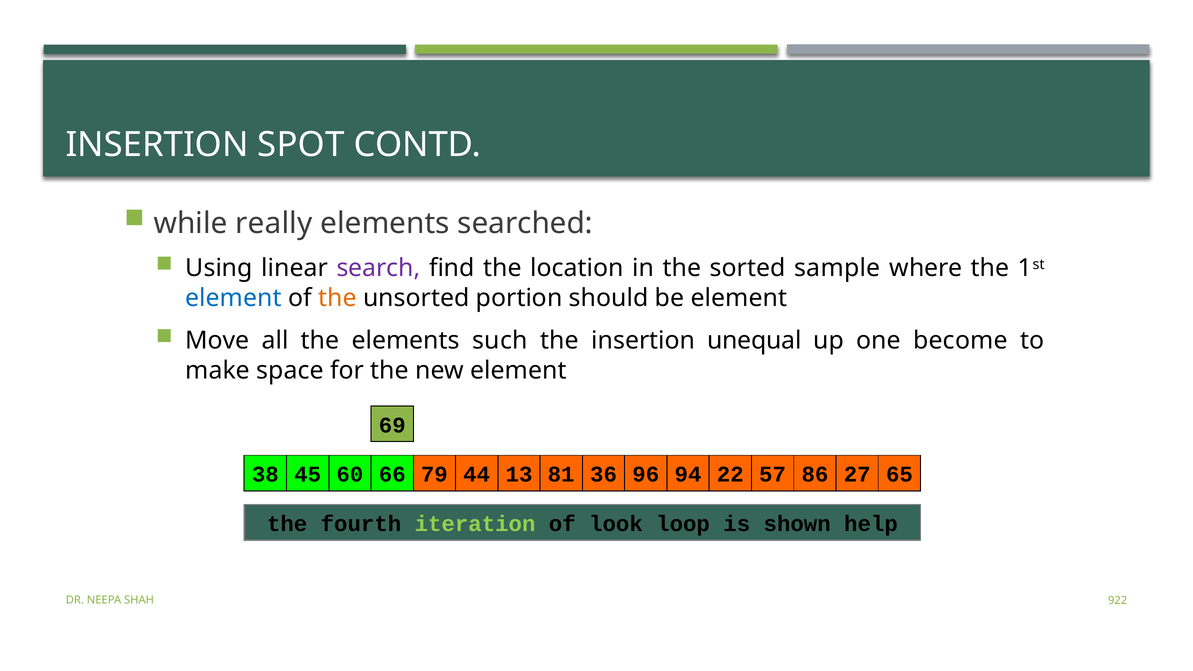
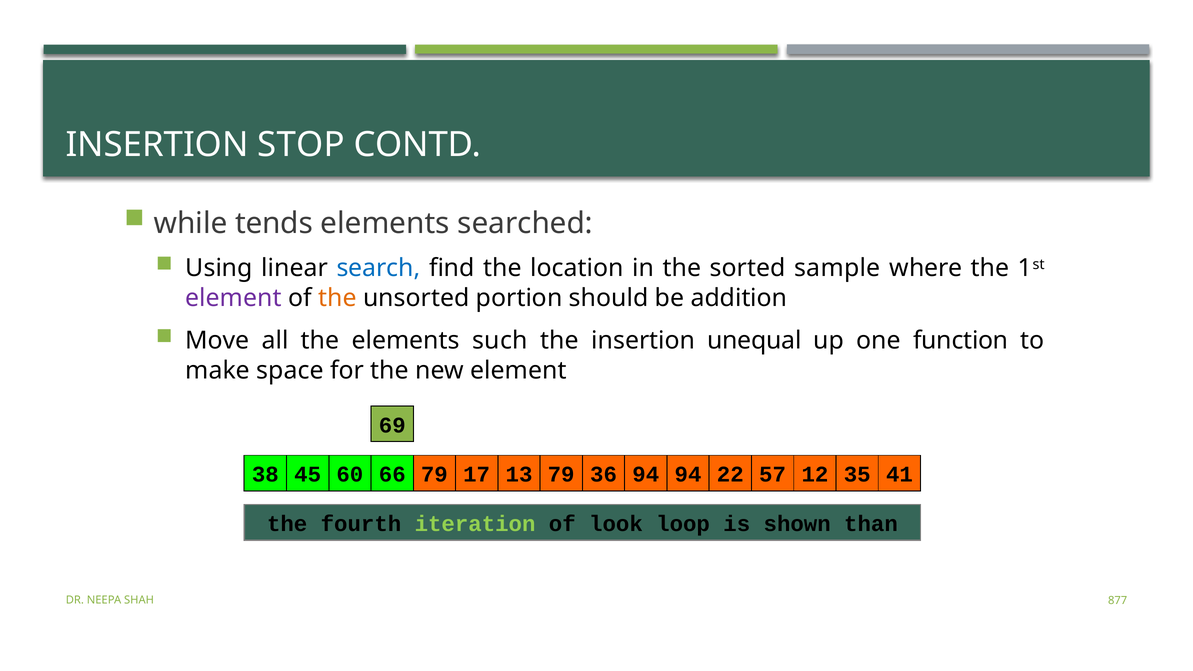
SPOT: SPOT -> STOP
really: really -> tends
search colour: purple -> blue
element at (234, 298) colour: blue -> purple
be element: element -> addition
become: become -> function
44: 44 -> 17
38 81: 81 -> 79
13 96: 96 -> 94
86: 86 -> 12
27: 27 -> 35
65: 65 -> 41
help: help -> than
922: 922 -> 877
